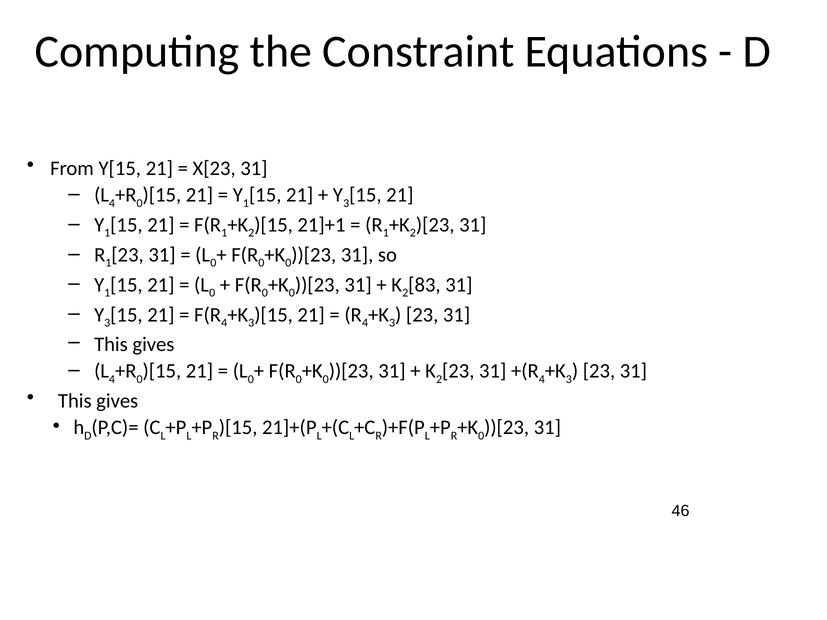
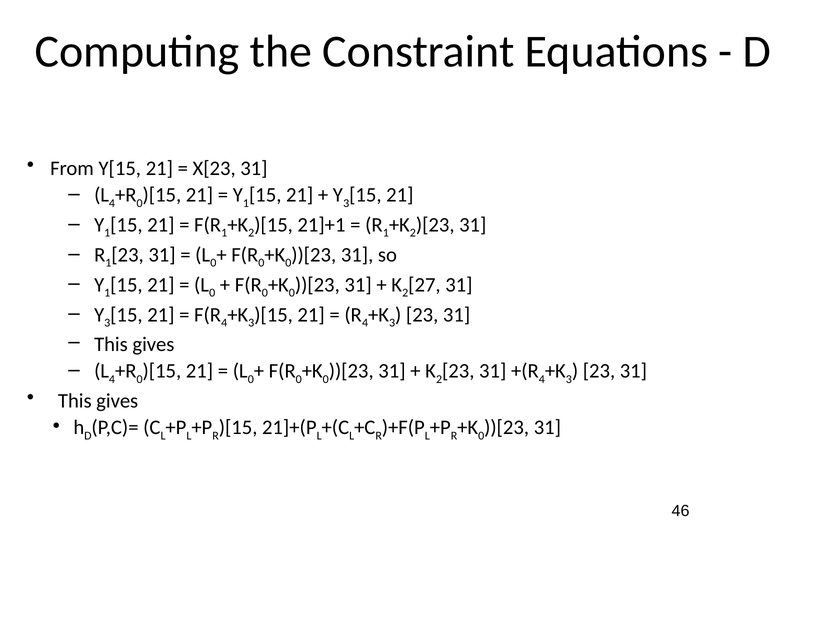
83: 83 -> 27
